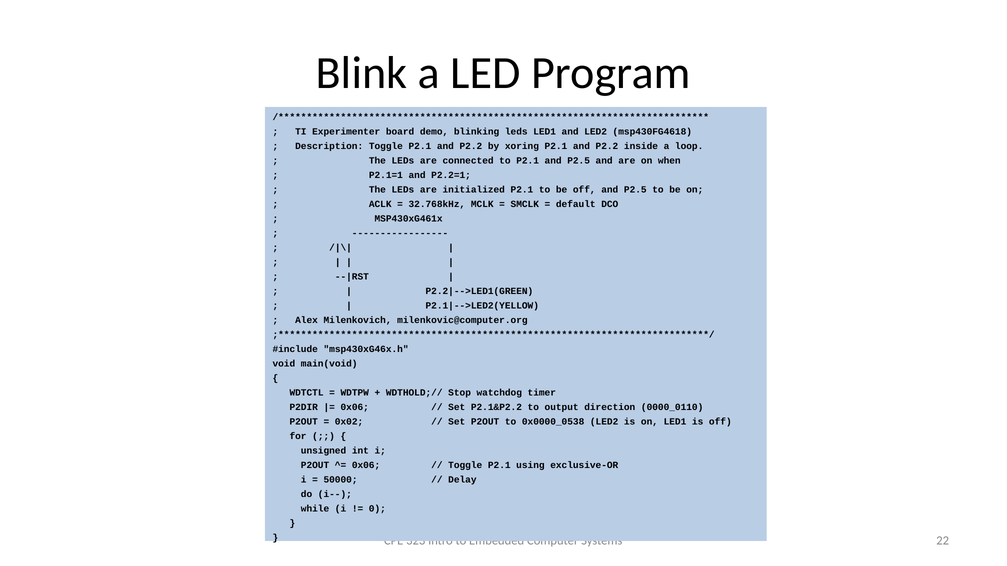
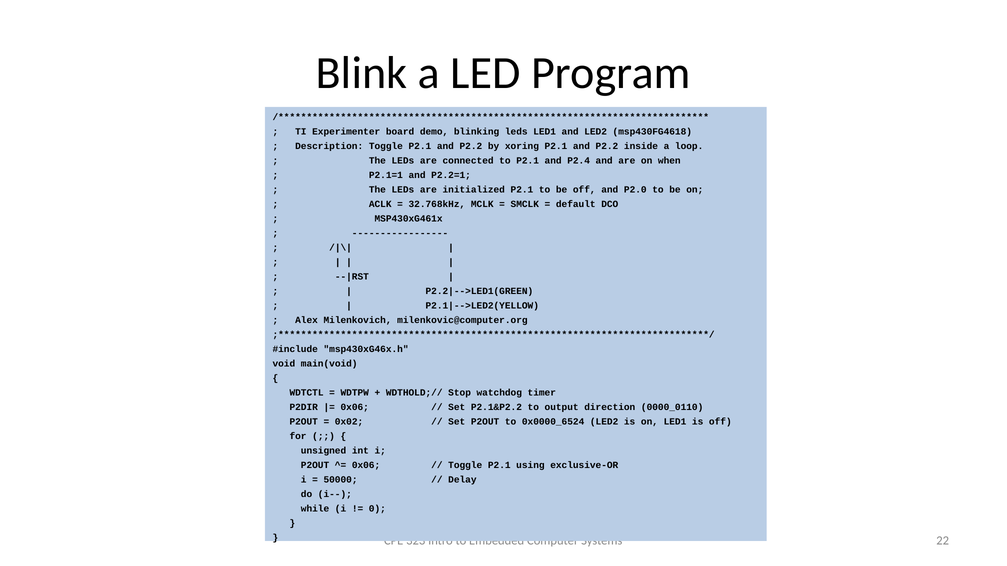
P2.1 and P2.5: P2.5 -> P2.4
off and P2.5: P2.5 -> P2.0
0x0000_0538: 0x0000_0538 -> 0x0000_6524
